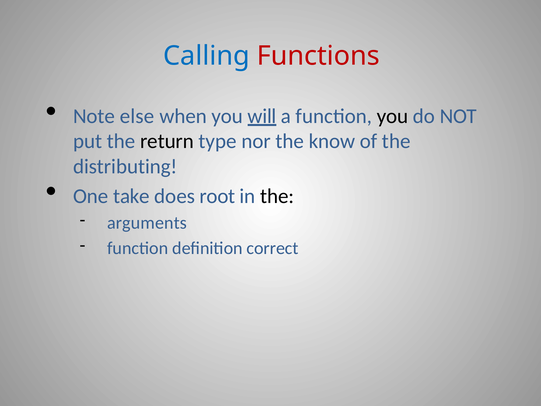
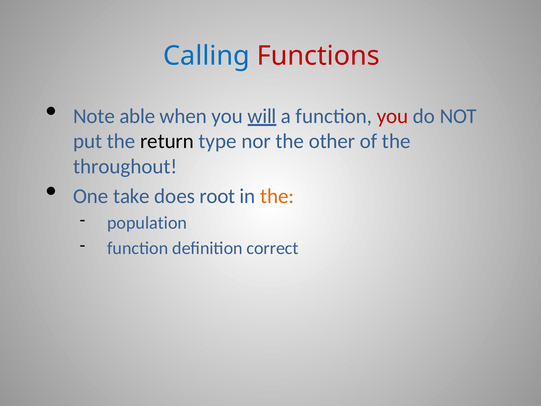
else: else -> able
you at (393, 116) colour: black -> red
know: know -> other
distributing: distributing -> throughout
the at (277, 196) colour: black -> orange
arguments: arguments -> population
